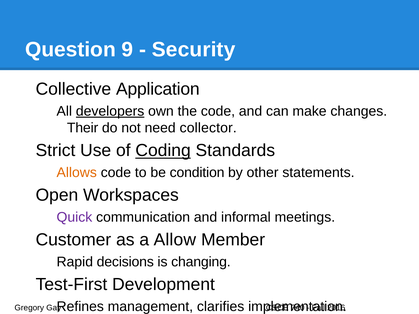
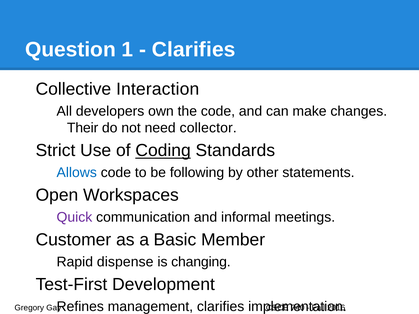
9: 9 -> 1
Security at (194, 50): Security -> Clarifies
Application: Application -> Interaction
developers underline: present -> none
Allows colour: orange -> blue
condition: condition -> following
Allow: Allow -> Basic
decisions: decisions -> dispense
